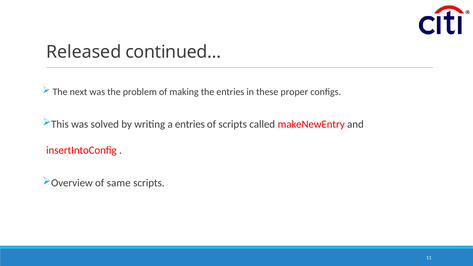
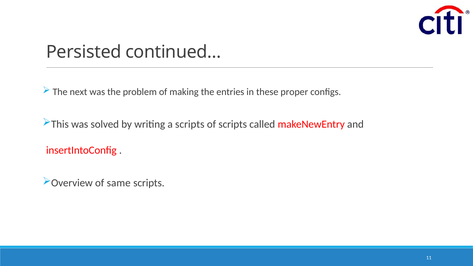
Released: Released -> Persisted
a entries: entries -> scripts
